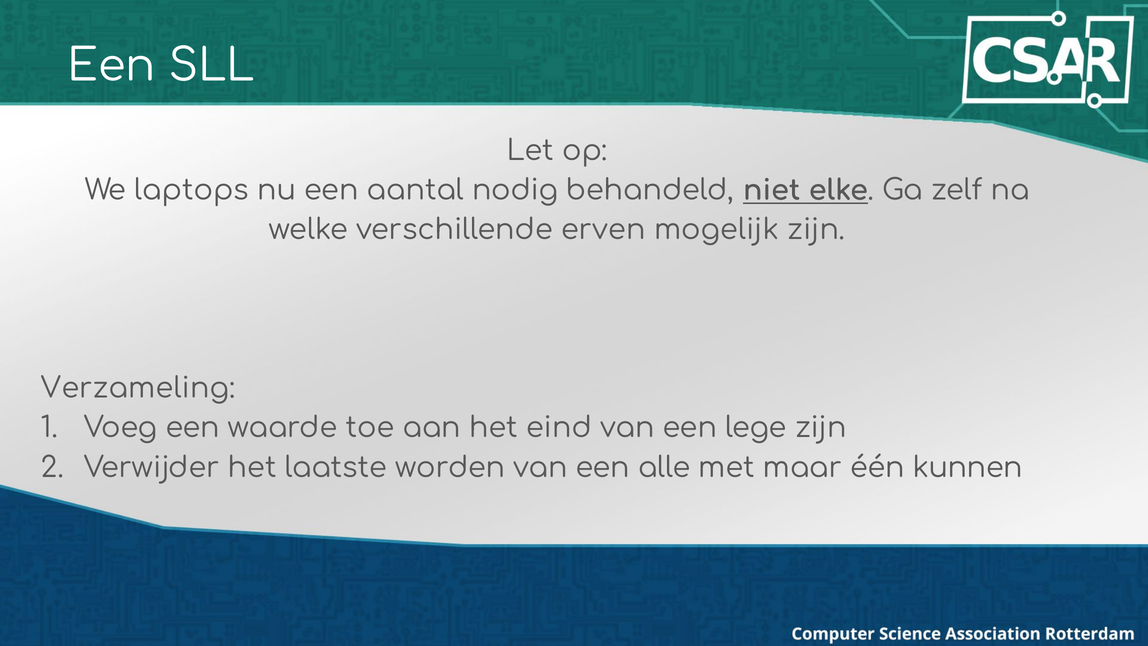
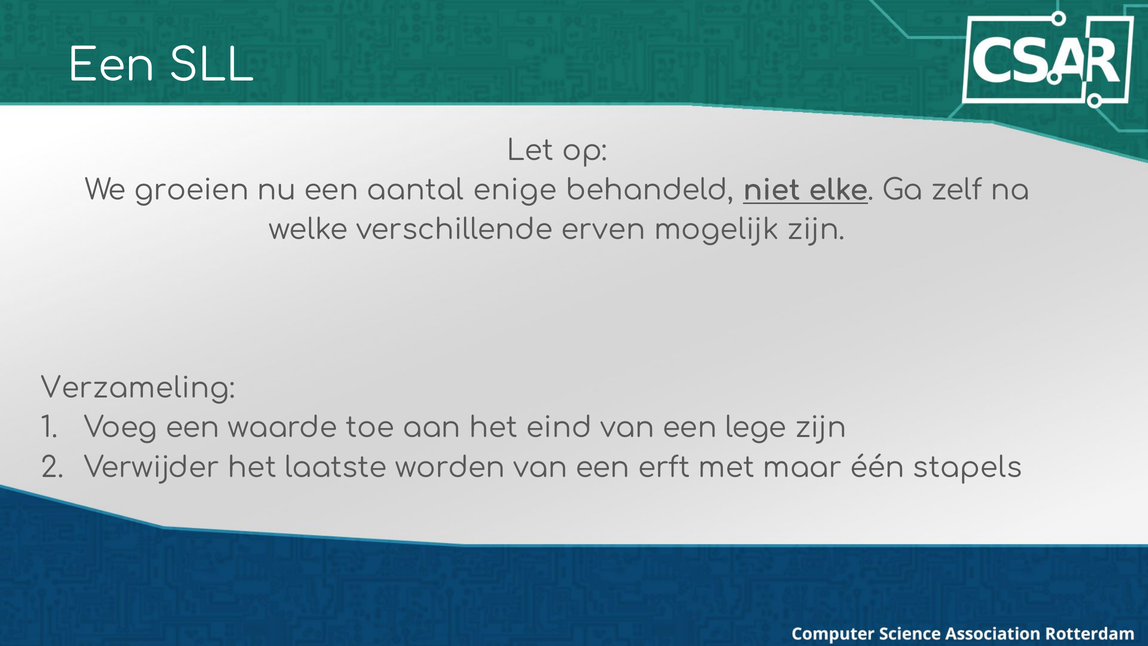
laptops: laptops -> groeien
nodig: nodig -> enige
alle: alle -> erft
kunnen: kunnen -> stapels
